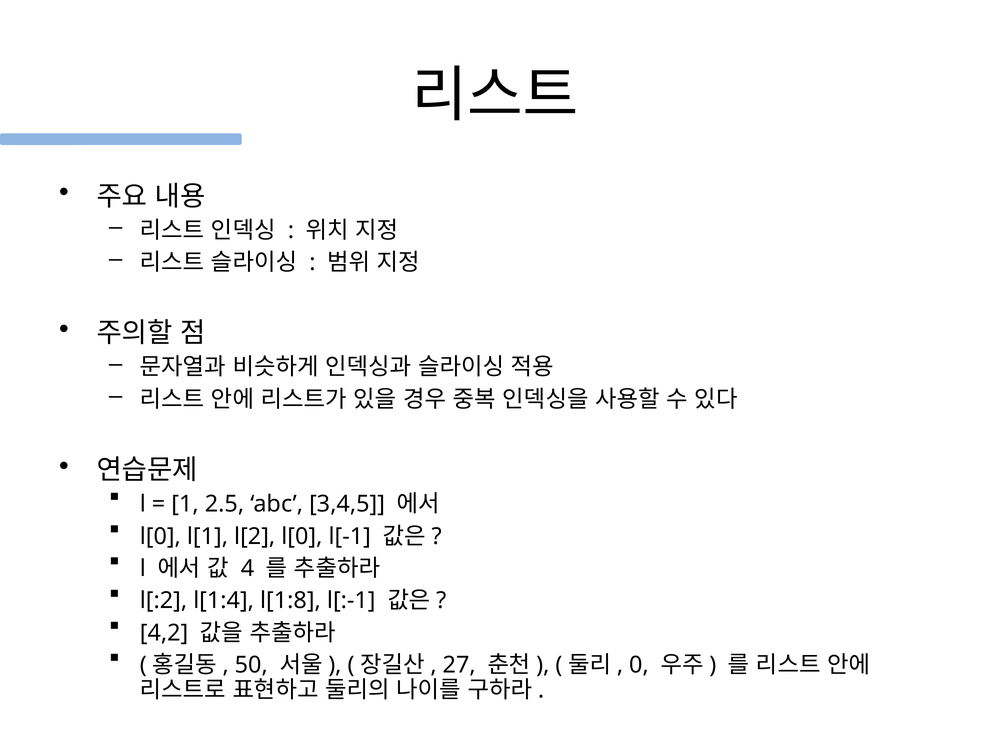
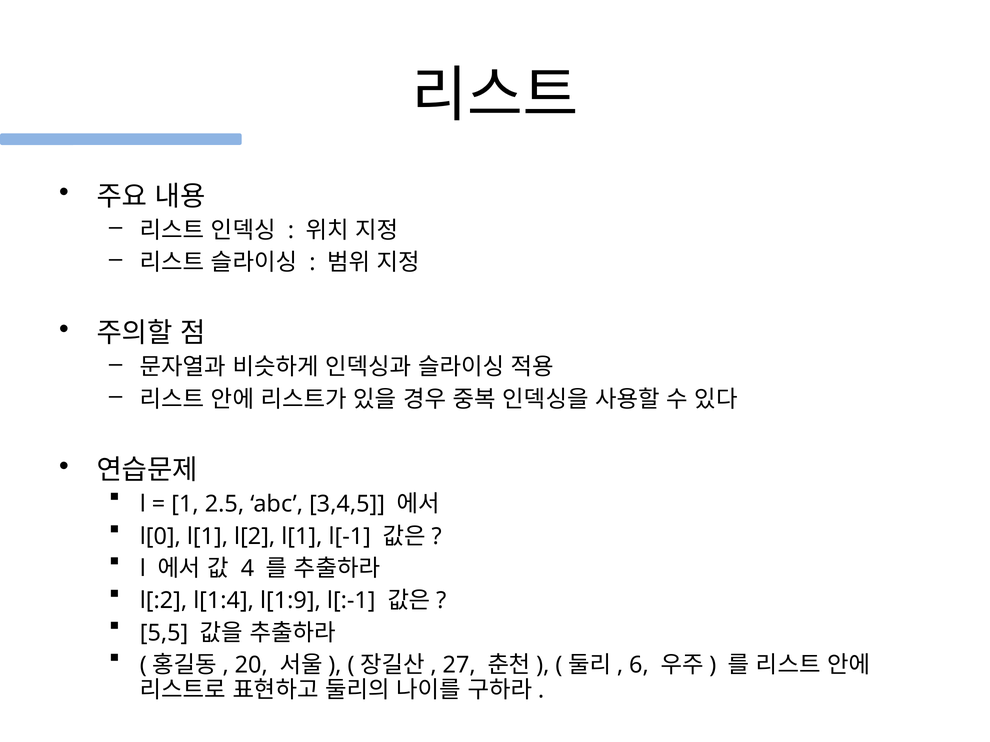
l[2 l[0: l[0 -> l[1
l[1:8: l[1:8 -> l[1:9
4,2: 4,2 -> 5,5
50: 50 -> 20
0: 0 -> 6
